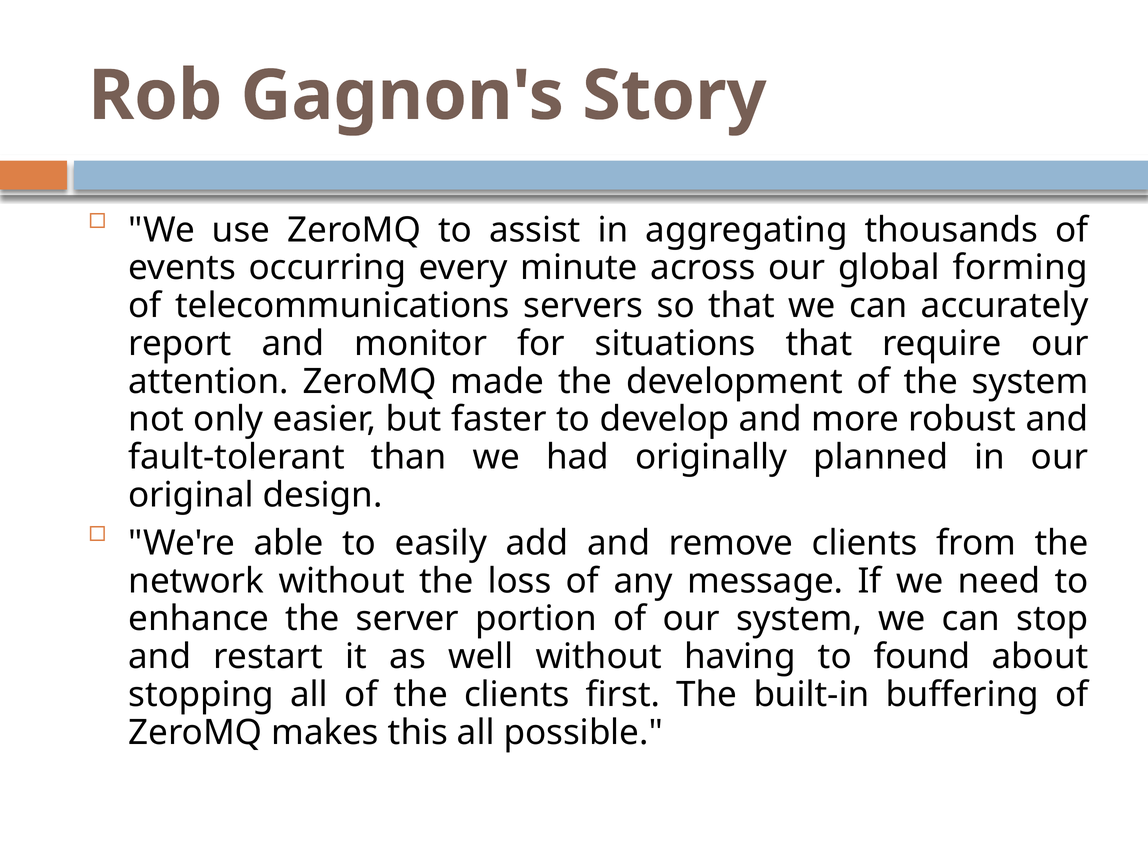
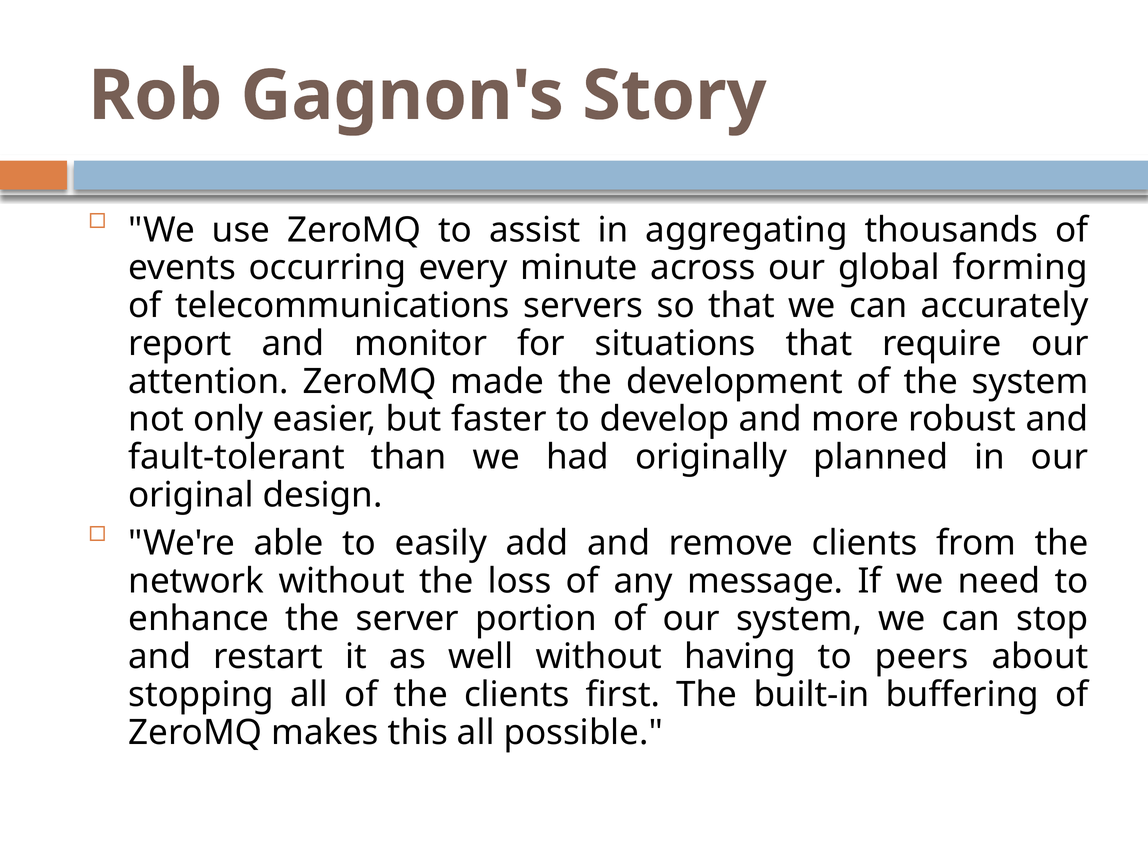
found: found -> peers
